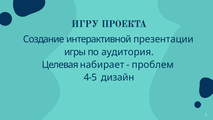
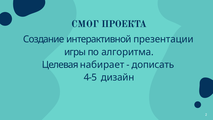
ИГРУ: ИГРУ -> СМОГ
аудитория: аудитория -> алгоритма
проблем: проблем -> дописать
